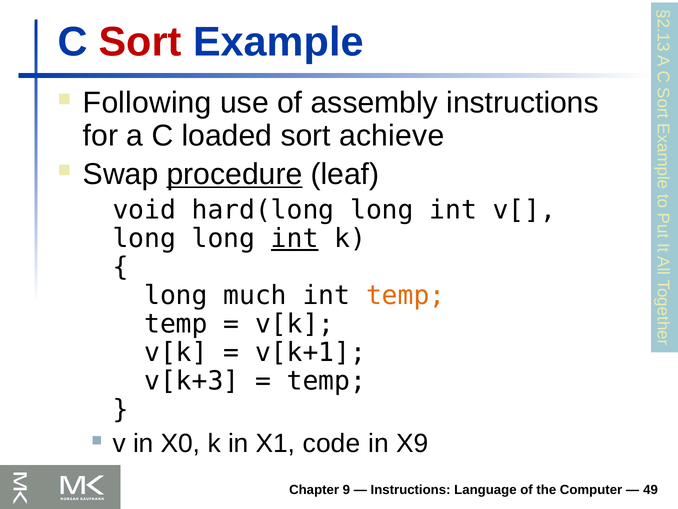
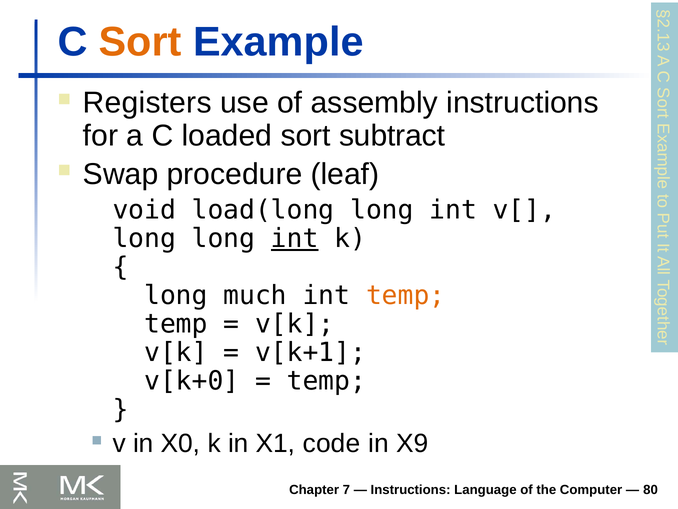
Sort at (140, 42) colour: red -> orange
Following: Following -> Registers
achieve: achieve -> subtract
procedure underline: present -> none
hard(long: hard(long -> load(long
v[k+3: v[k+3 -> v[k+0
9: 9 -> 7
49: 49 -> 80
